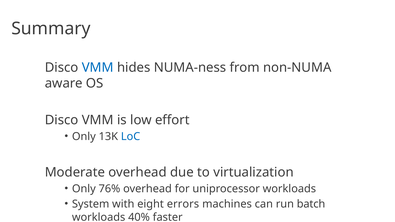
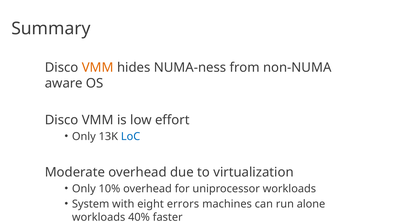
VMM at (98, 68) colour: blue -> orange
76%: 76% -> 10%
batch: batch -> alone
